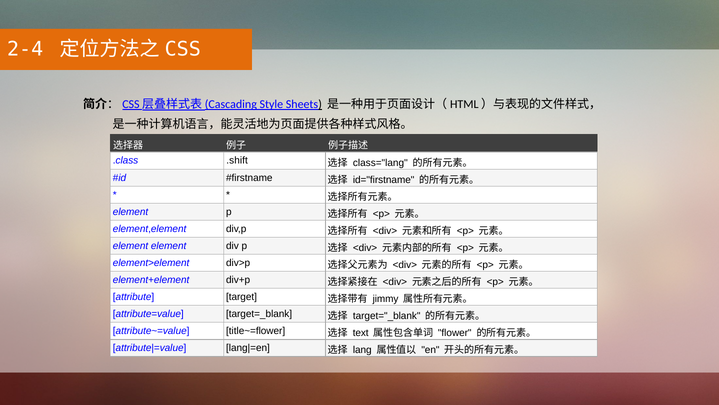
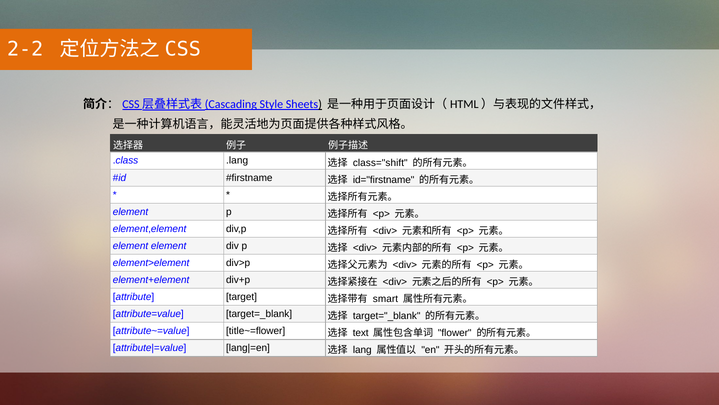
2-4: 2-4 -> 2-2
.shift: .shift -> .lang
class="lang: class="lang -> class="shift
jimmy: jimmy -> smart
